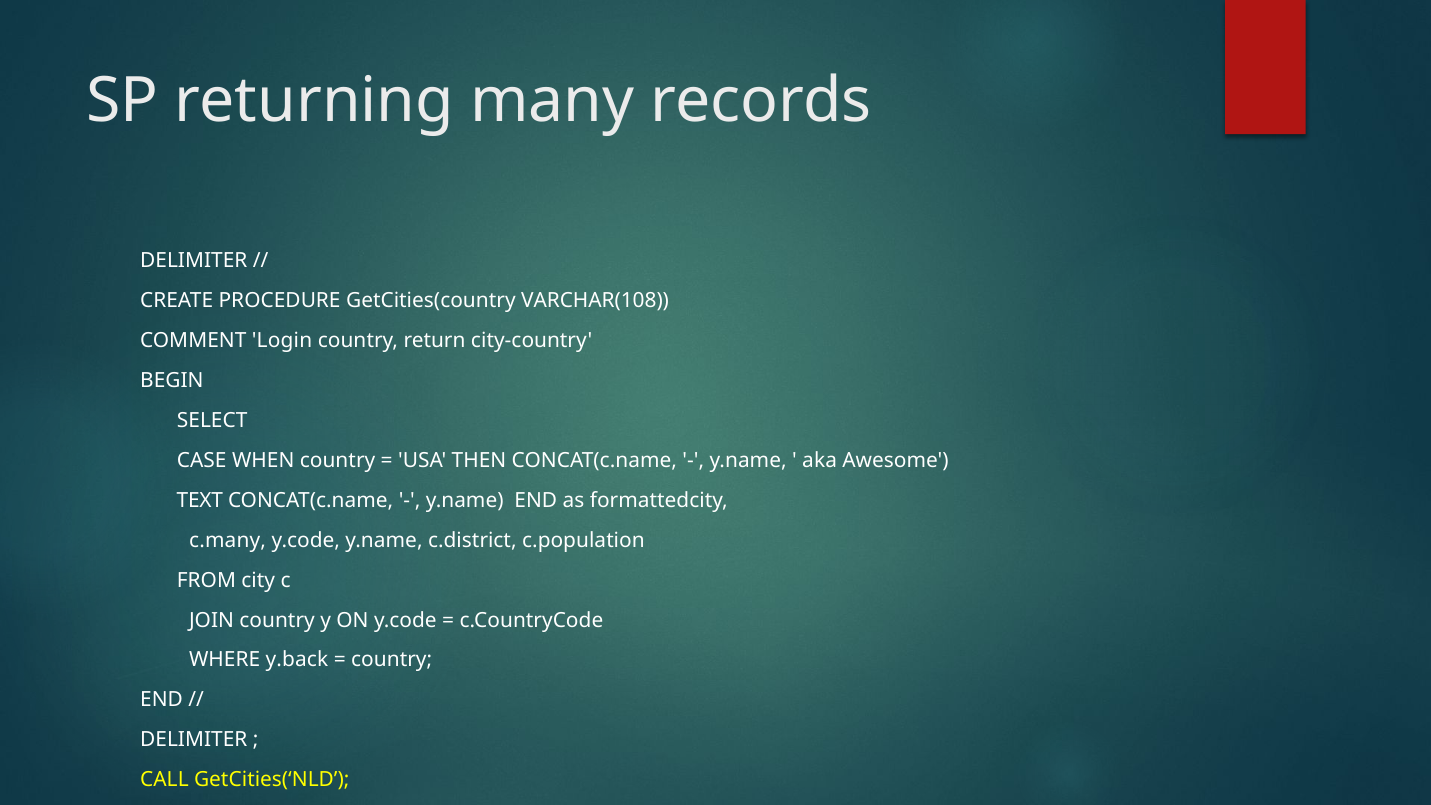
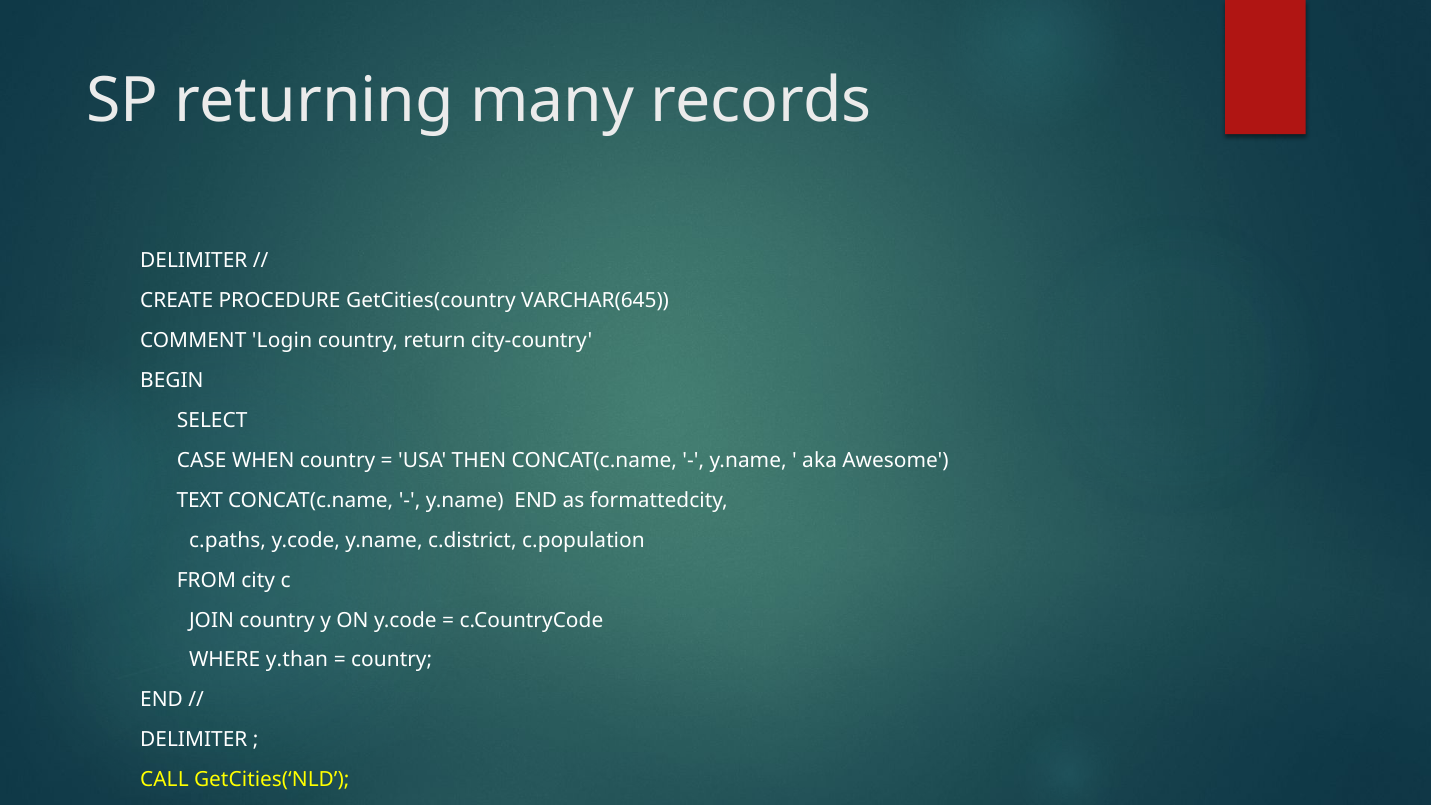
VARCHAR(108: VARCHAR(108 -> VARCHAR(645
c.many: c.many -> c.paths
y.back: y.back -> y.than
